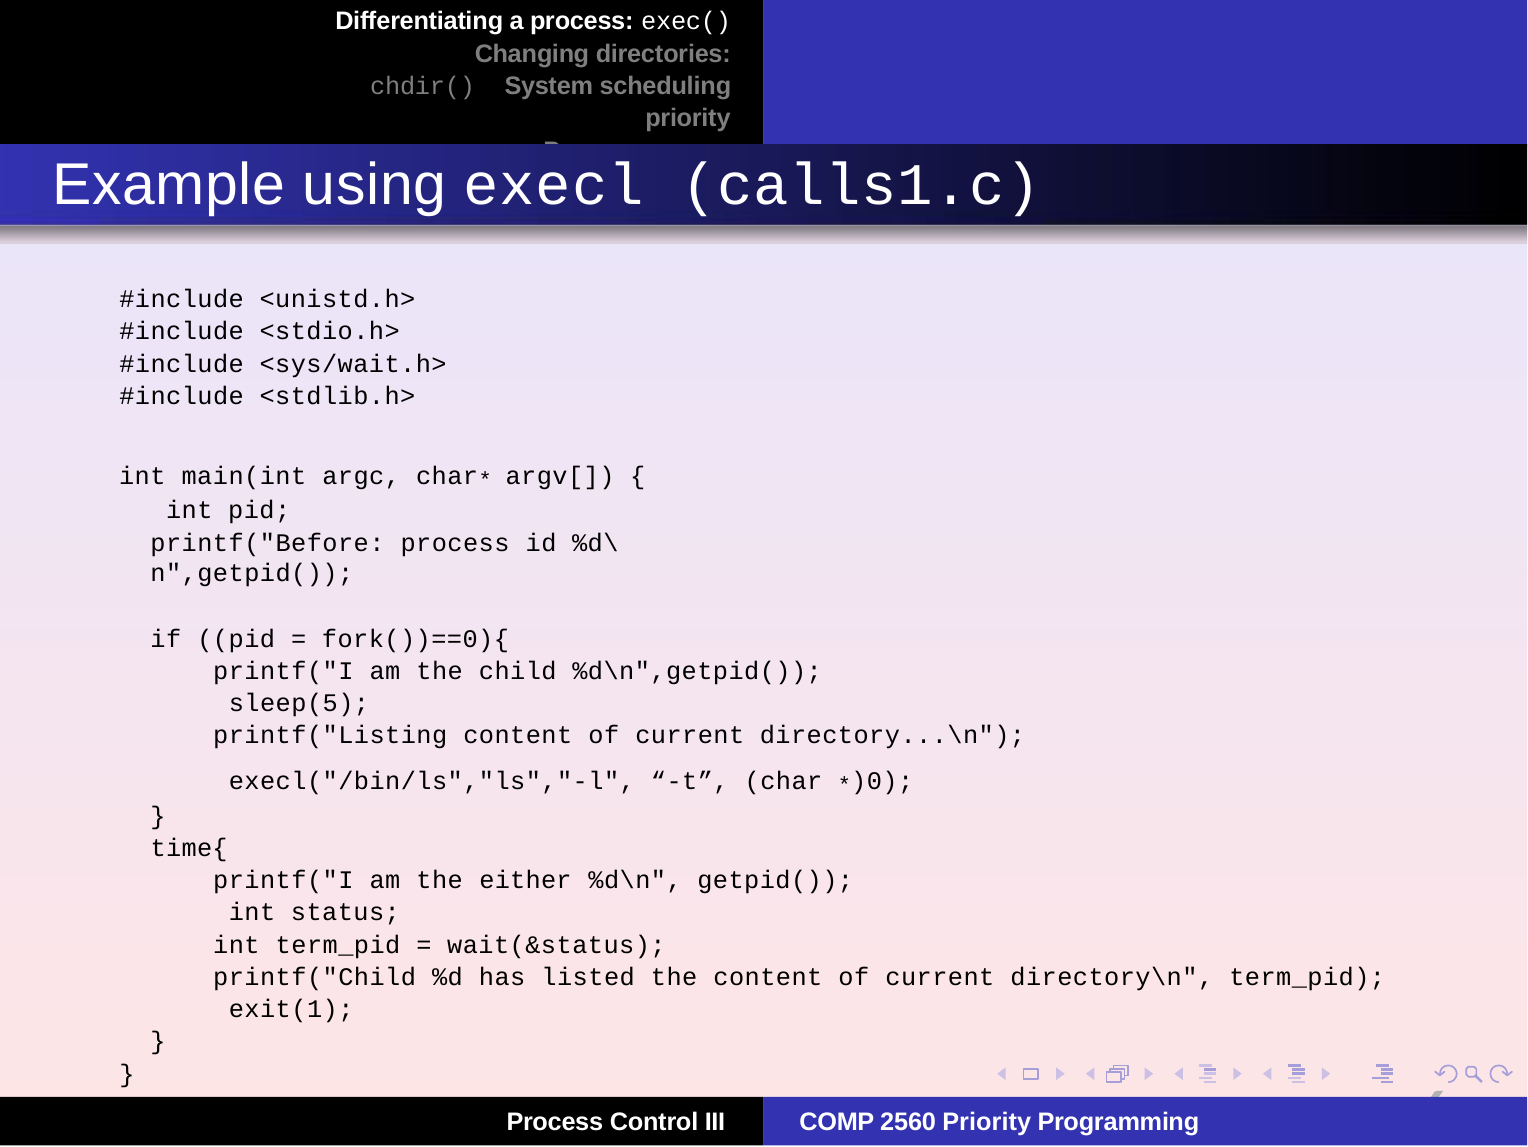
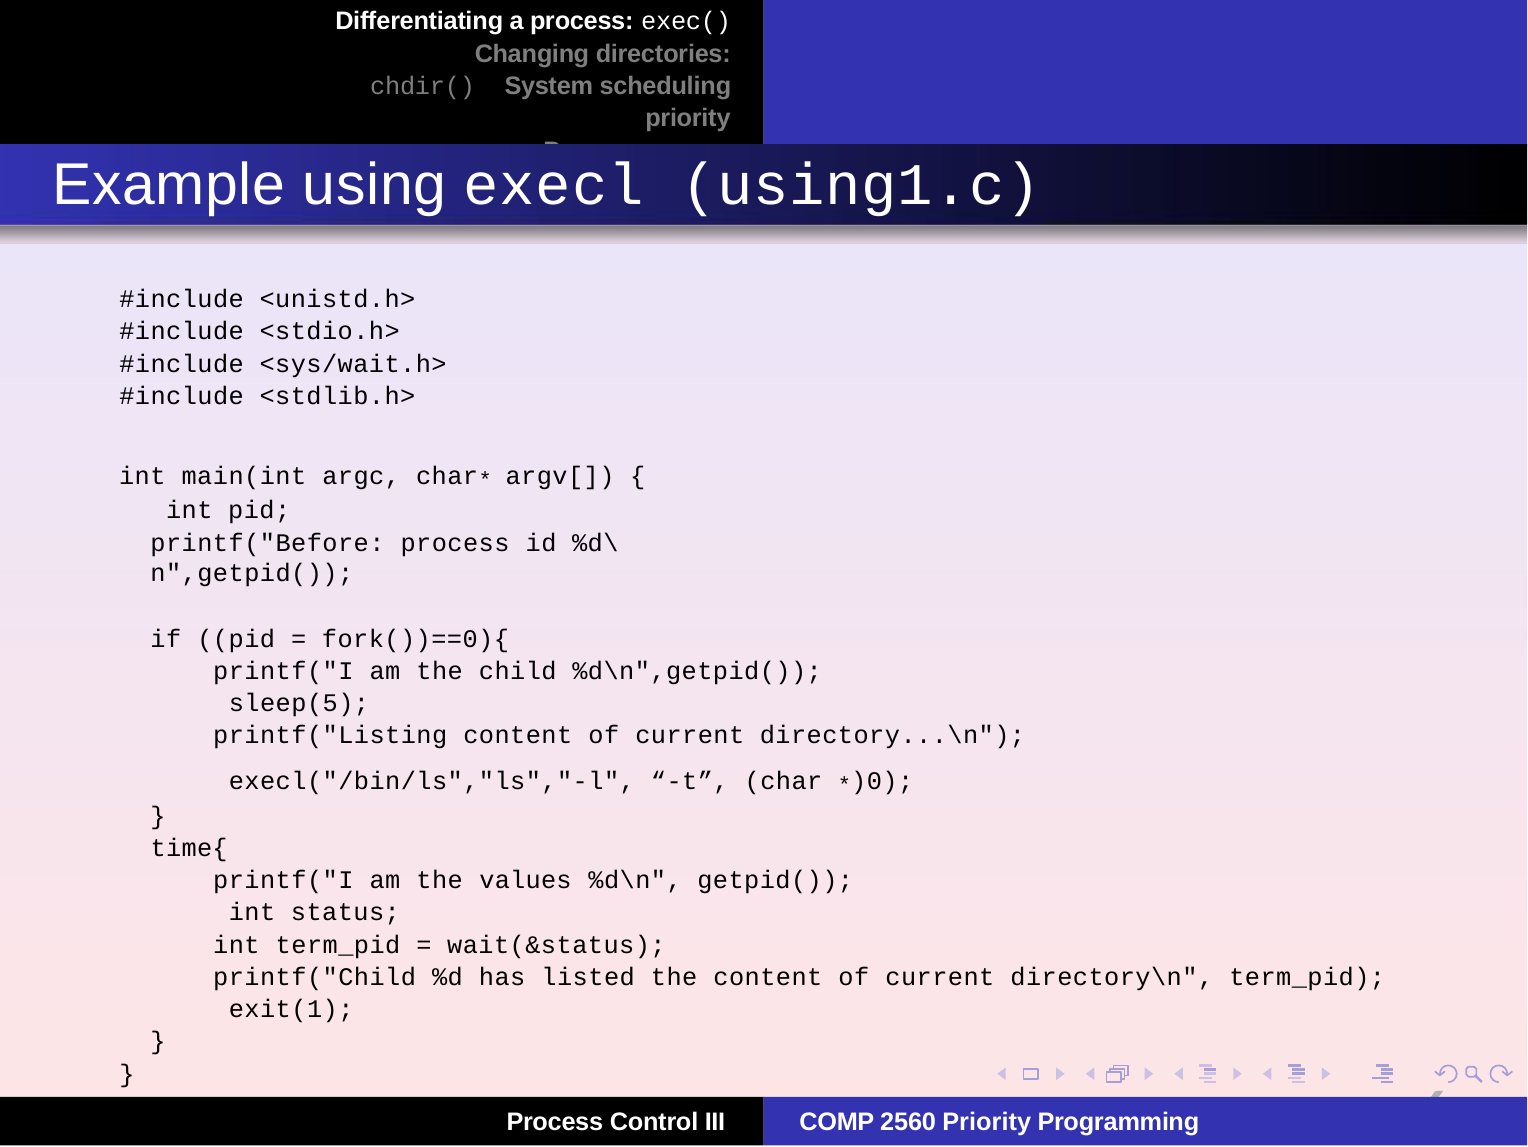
calls1.c: calls1.c -> using1.c
either: either -> values
